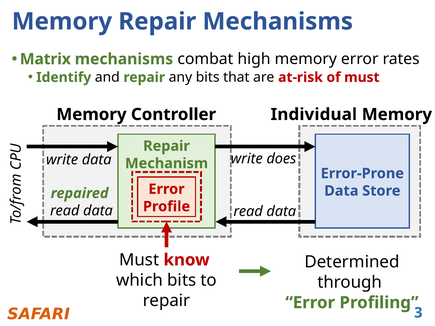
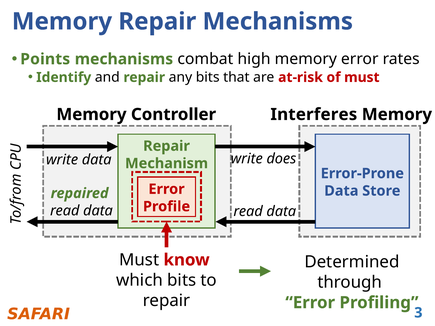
Matrix: Matrix -> Points
Individual: Individual -> Interferes
